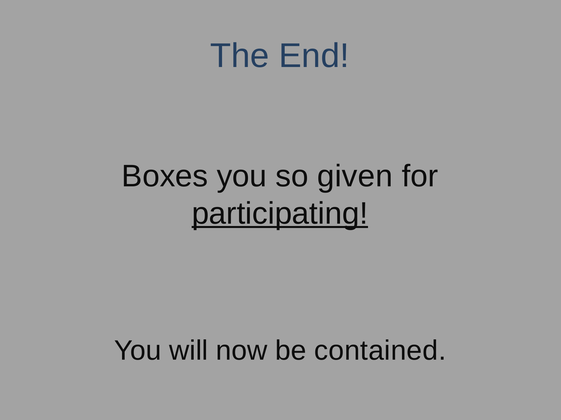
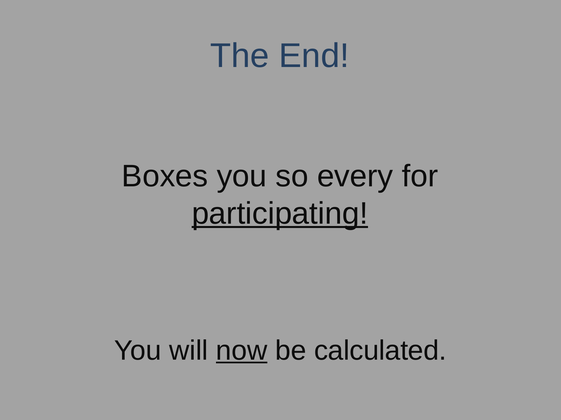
given: given -> every
now underline: none -> present
contained: contained -> calculated
